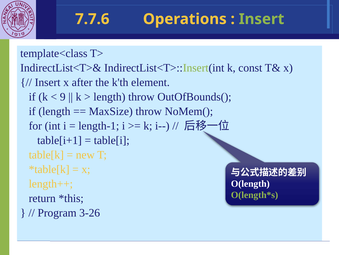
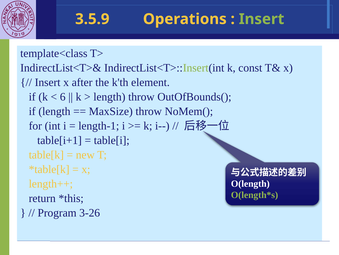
7.7.6: 7.7.6 -> 3.5.9
9: 9 -> 6
